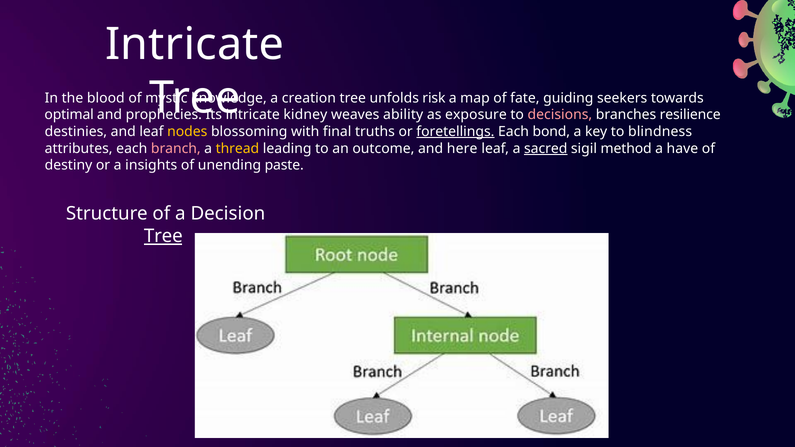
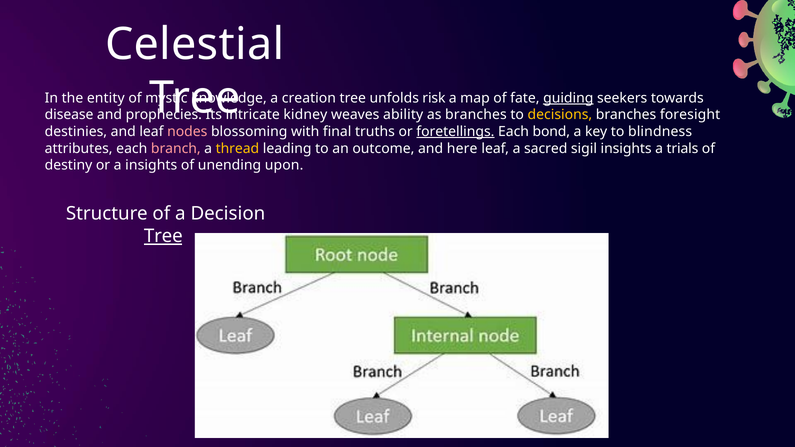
Intricate at (195, 44): Intricate -> Celestial
blood: blood -> entity
guiding underline: none -> present
optimal: optimal -> disease
as exposure: exposure -> branches
decisions colour: pink -> yellow
resilience: resilience -> foresight
nodes colour: yellow -> pink
sacred underline: present -> none
sigil method: method -> insights
have: have -> trials
paste: paste -> upon
